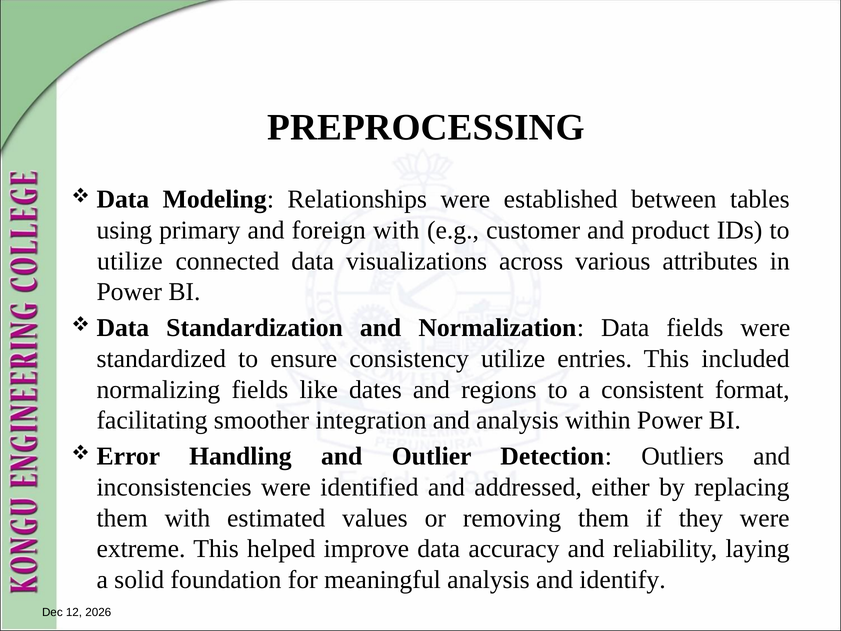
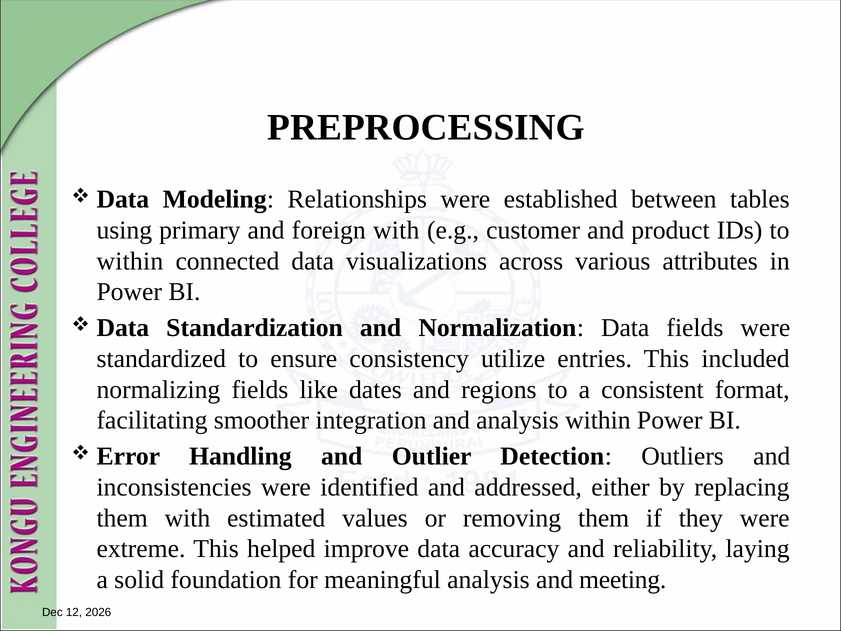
utilize at (130, 261): utilize -> within
identify: identify -> meeting
